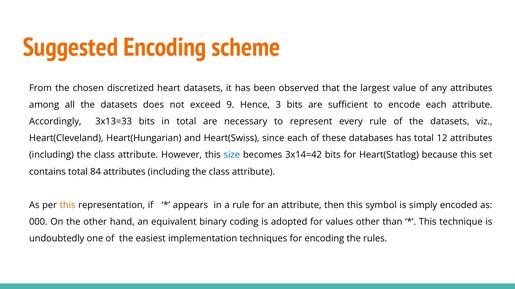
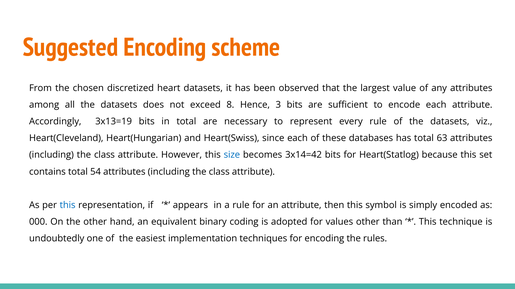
9: 9 -> 8
3x13=33: 3x13=33 -> 3x13=19
12: 12 -> 63
84: 84 -> 54
this at (68, 206) colour: orange -> blue
